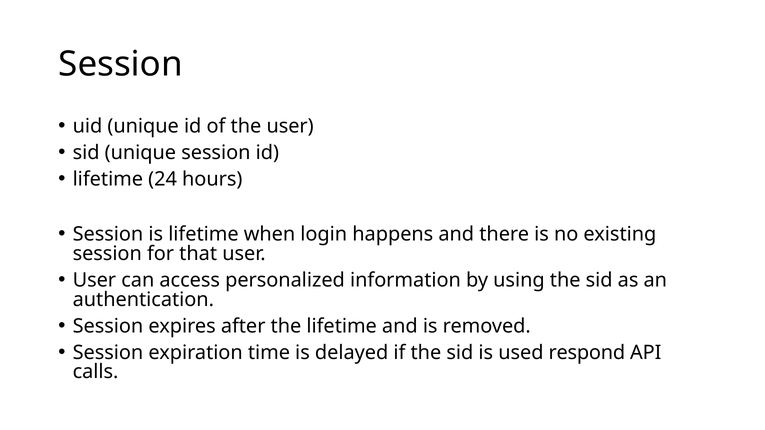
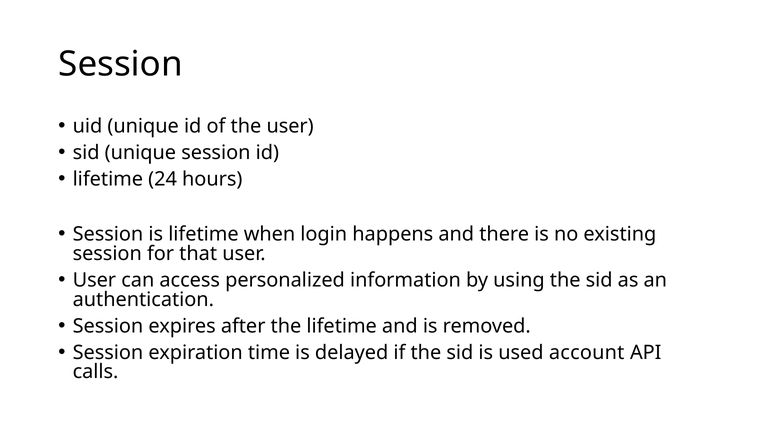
respond: respond -> account
